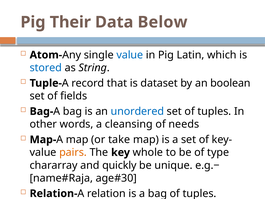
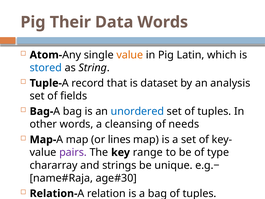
Data Below: Below -> Words
value at (130, 55) colour: blue -> orange
boolean: boolean -> analysis
take: take -> lines
pairs colour: orange -> purple
whole: whole -> range
quickly: quickly -> strings
